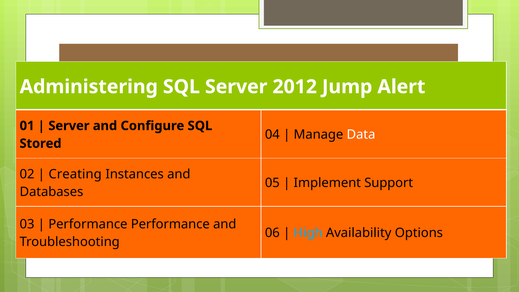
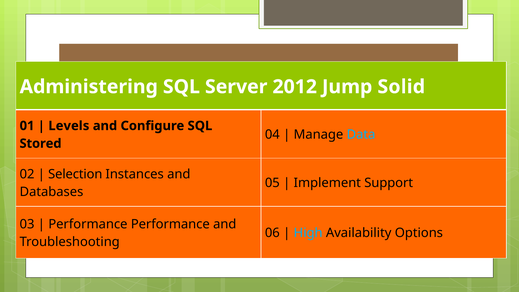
Alert: Alert -> Solid
Server at (69, 126): Server -> Levels
Data colour: white -> light blue
Creating: Creating -> Selection
